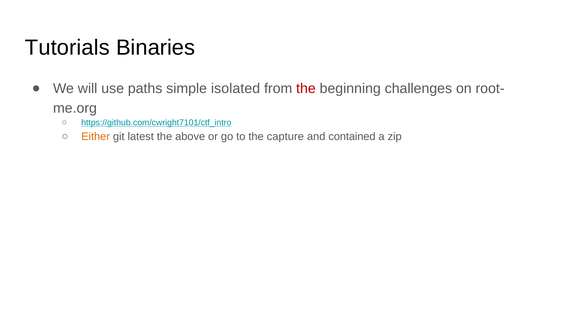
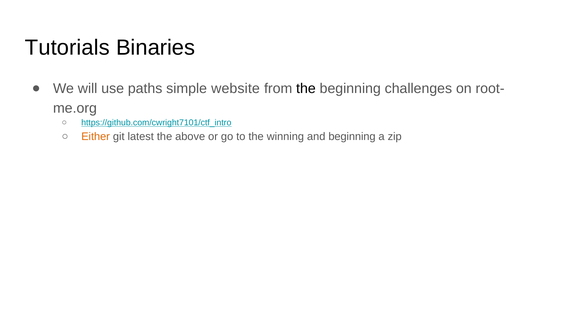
isolated: isolated -> website
the at (306, 89) colour: red -> black
capture: capture -> winning
and contained: contained -> beginning
